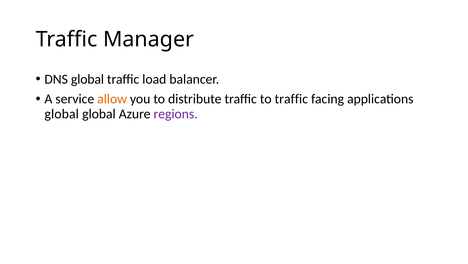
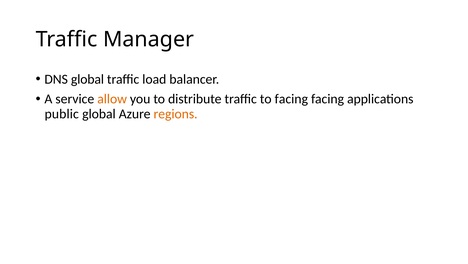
to traffic: traffic -> facing
global at (62, 113): global -> public
regions colour: purple -> orange
